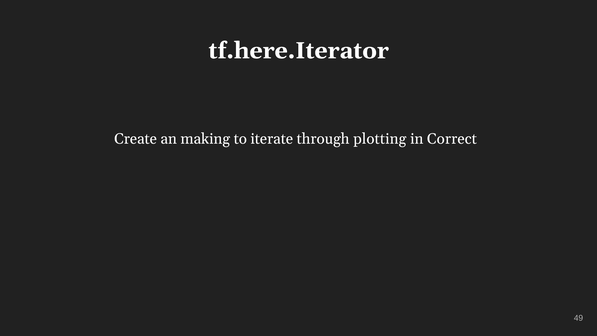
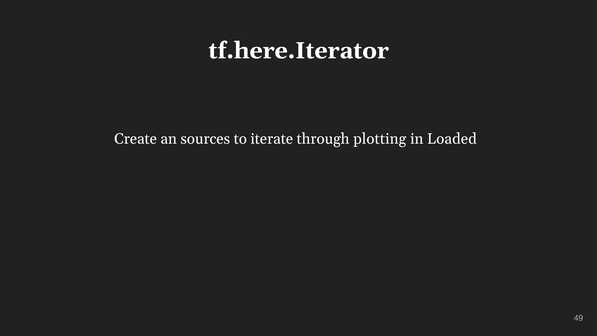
making: making -> sources
Correct: Correct -> Loaded
